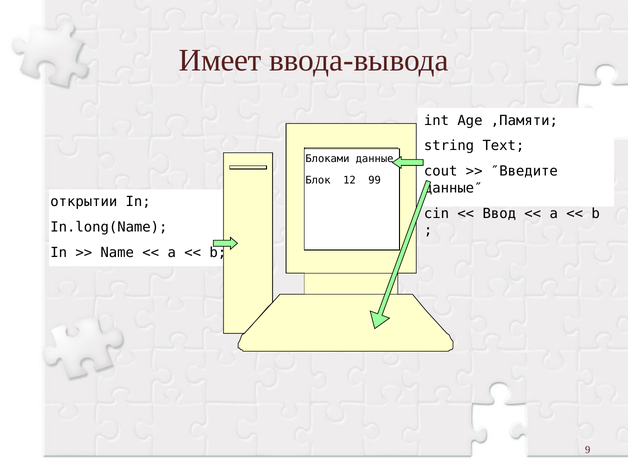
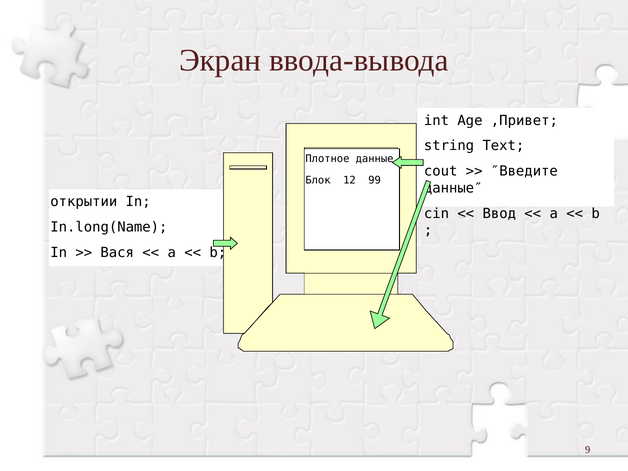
Имеет: Имеет -> Экран
,Памяти: ,Памяти -> ,Привет
Блоками: Блоками -> Плотное
Name: Name -> Вася
